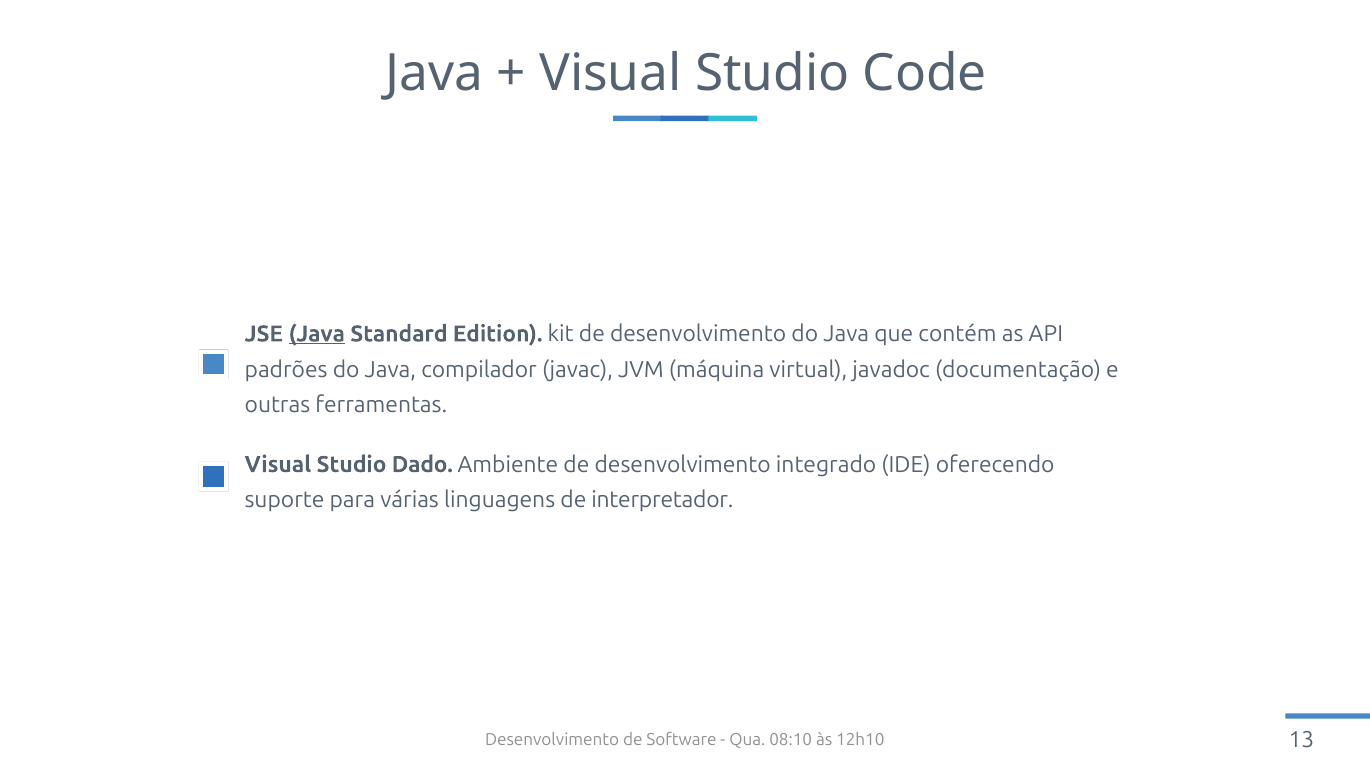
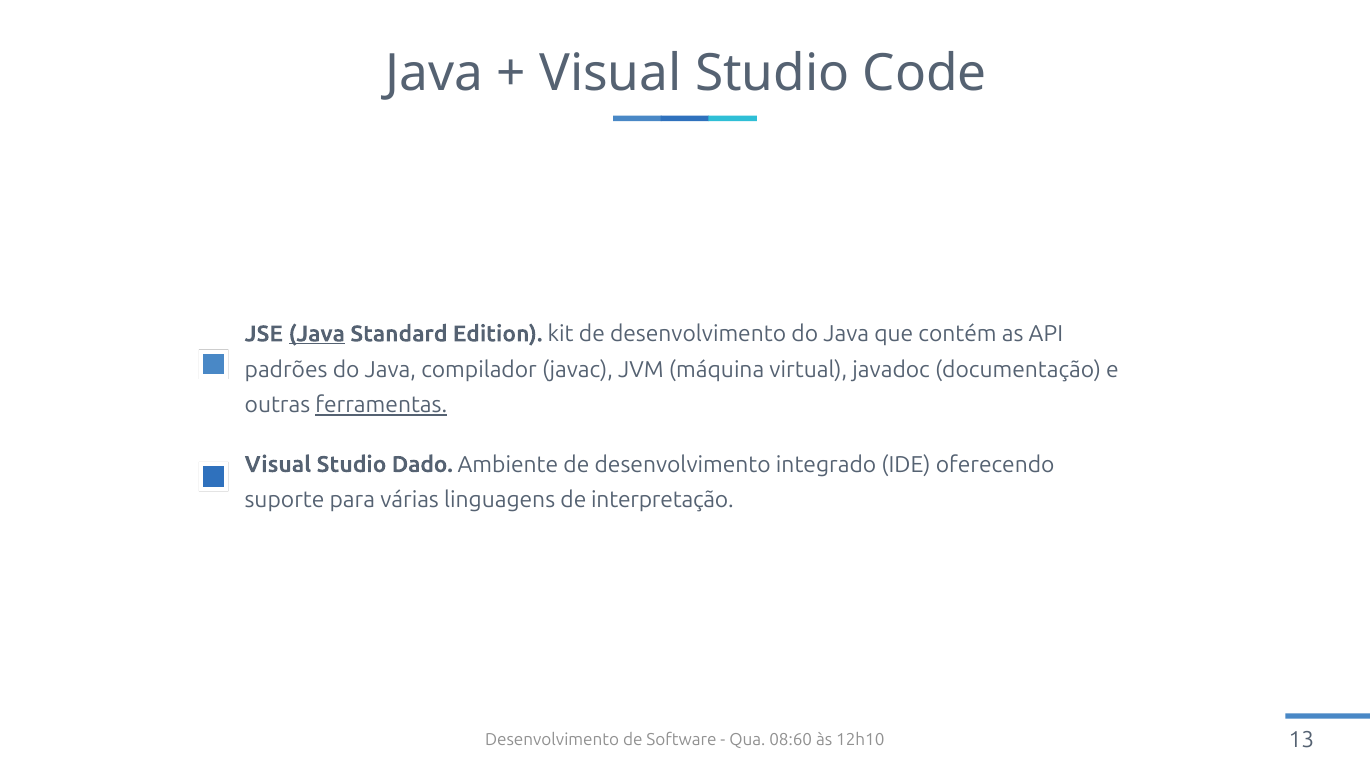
ferramentas underline: none -> present
interpretador: interpretador -> interpretação
08:10: 08:10 -> 08:60
